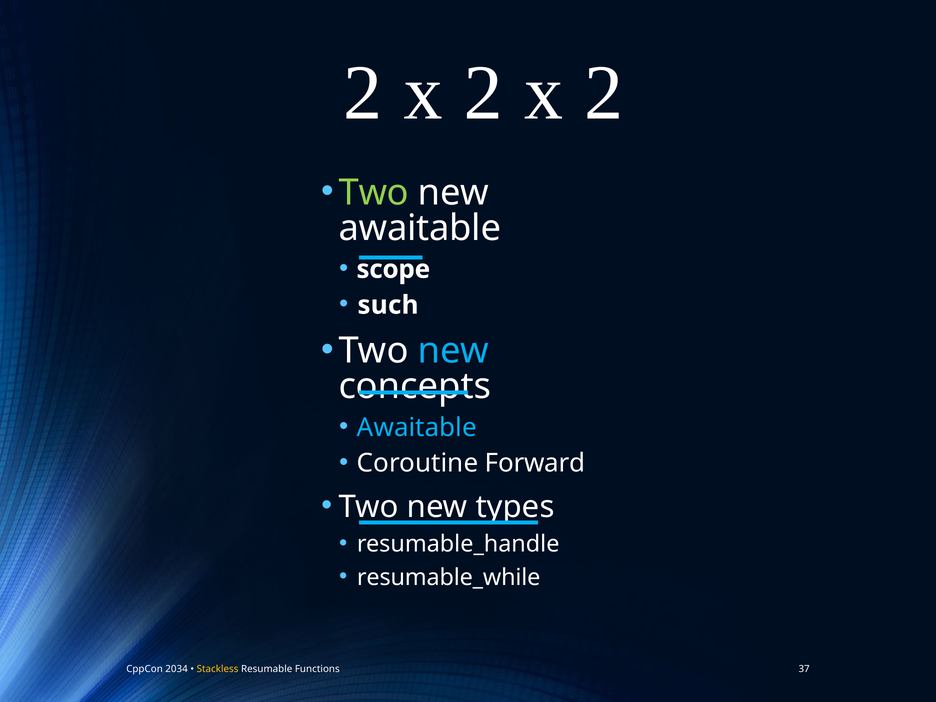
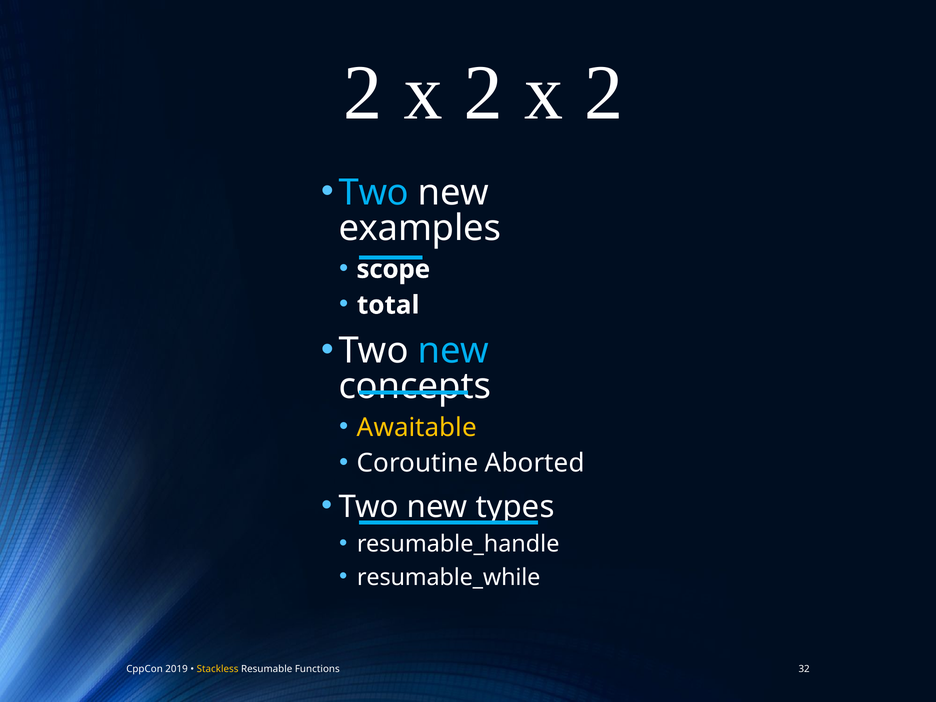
Two at (374, 193) colour: light green -> light blue
awaitable at (420, 228): awaitable -> examples
such: such -> total
Awaitable at (417, 428) colour: light blue -> yellow
Forward: Forward -> Aborted
2034: 2034 -> 2019
37: 37 -> 32
